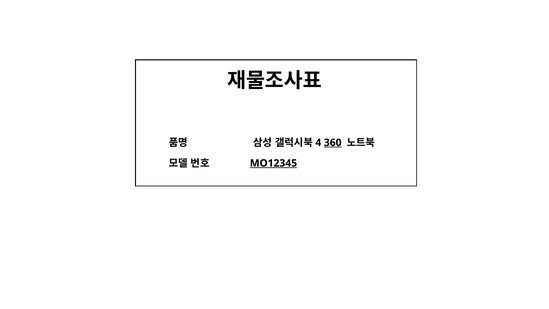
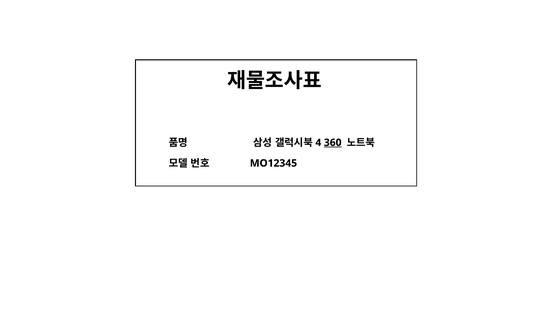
MO12345 underline: present -> none
